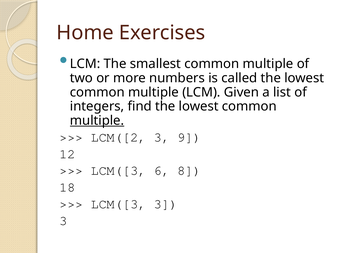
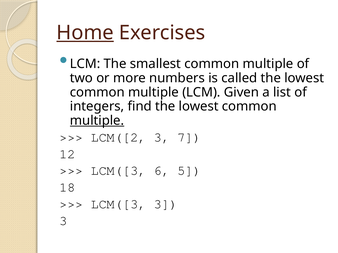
Home underline: none -> present
9: 9 -> 7
8: 8 -> 5
